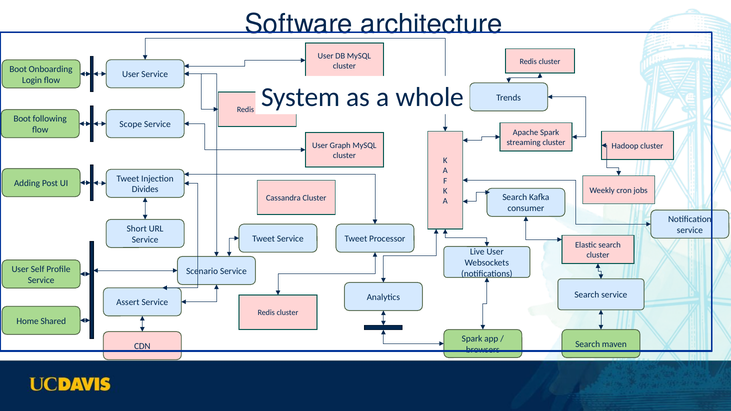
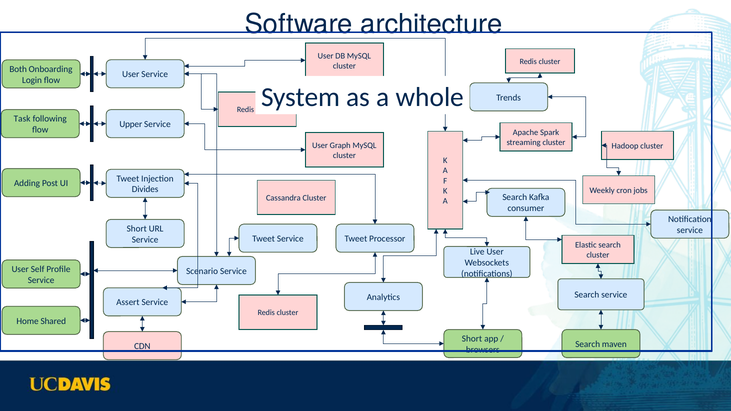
Boot at (18, 69): Boot -> Both
Boot at (22, 119): Boot -> Task
Scope: Scope -> Upper
Spark at (472, 339): Spark -> Short
